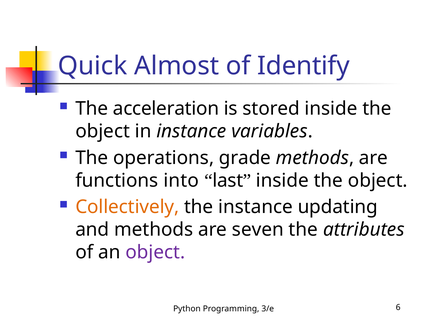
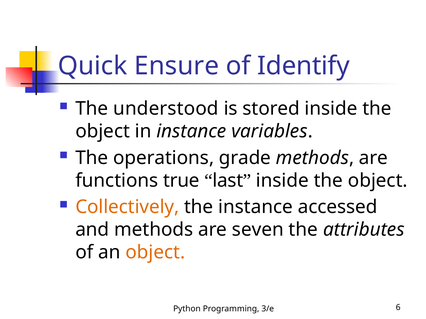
Almost: Almost -> Ensure
acceleration: acceleration -> understood
into: into -> true
updating: updating -> accessed
object at (155, 253) colour: purple -> orange
